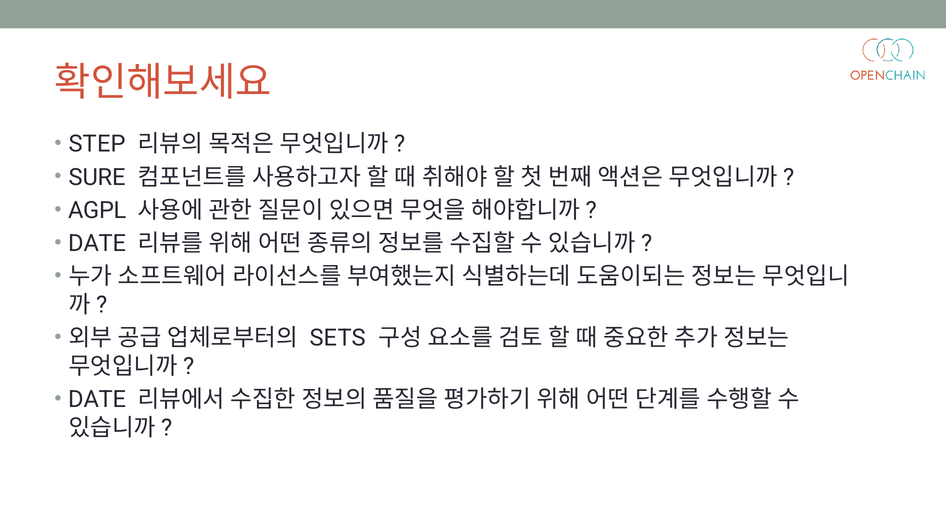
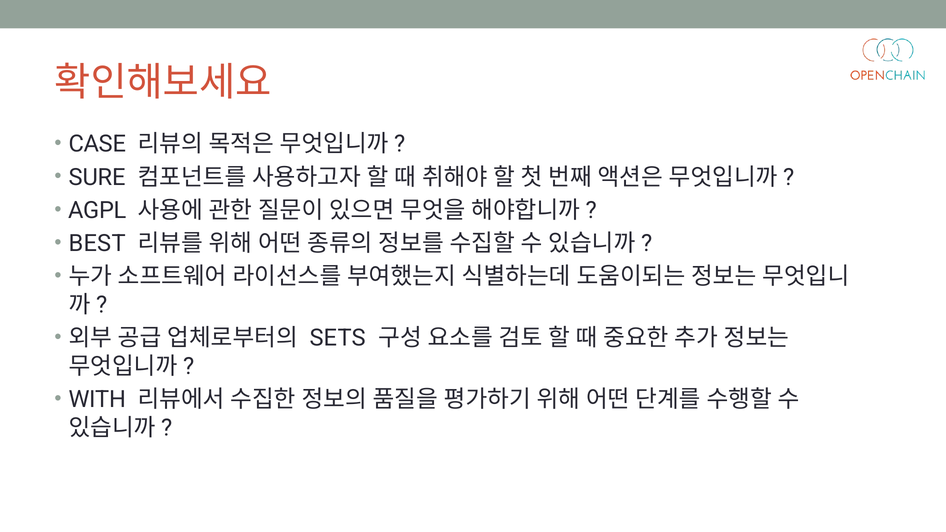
STEP: STEP -> CASE
DATE at (97, 243): DATE -> BEST
DATE at (97, 400): DATE -> WITH
